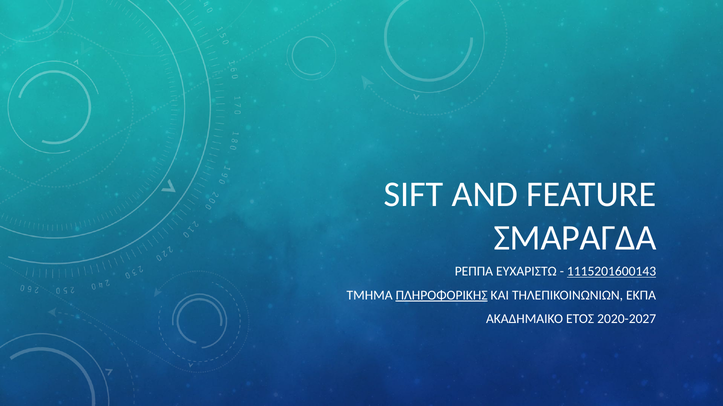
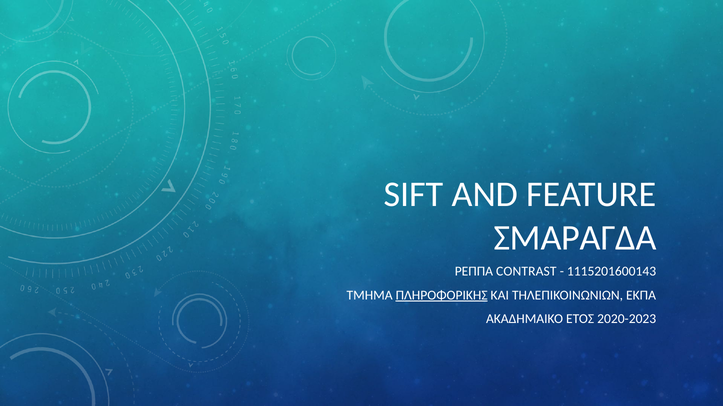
ΕΥΧΑΡΙΣΤΩ: ΕΥΧΑΡΙΣΤΩ -> CONTRAST
1115201600143 underline: present -> none
2020-2027: 2020-2027 -> 2020-2023
